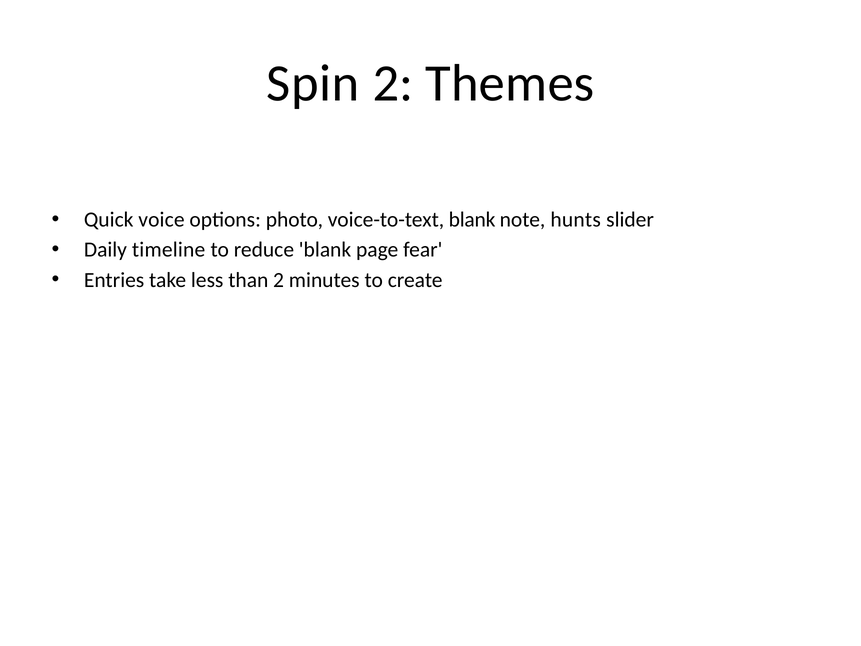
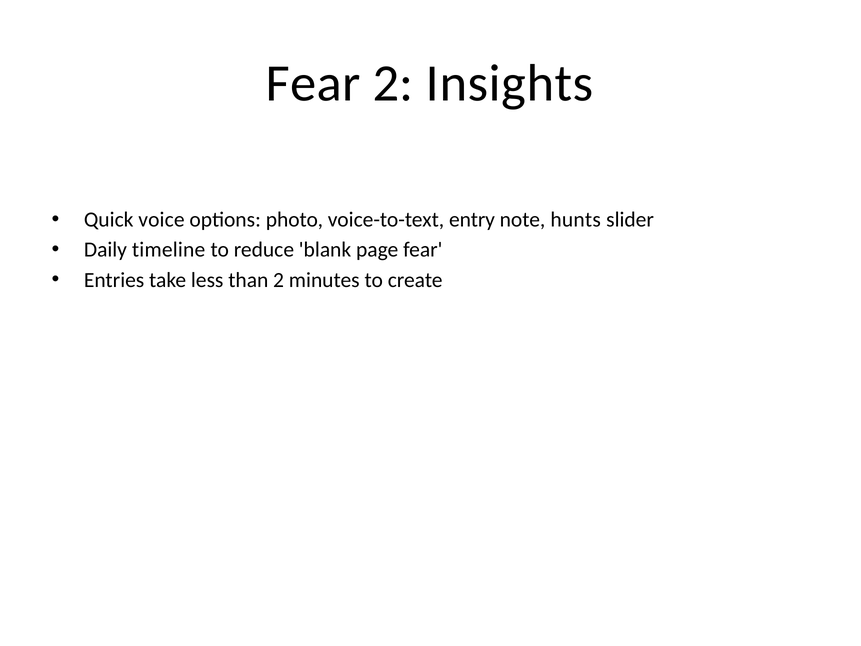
Spin at (313, 83): Spin -> Fear
Themes: Themes -> Insights
voice-to-text blank: blank -> entry
